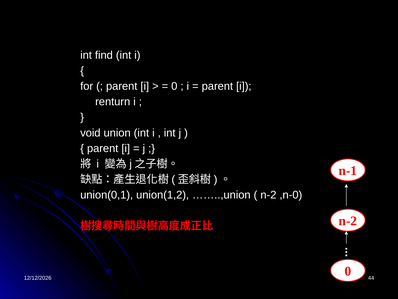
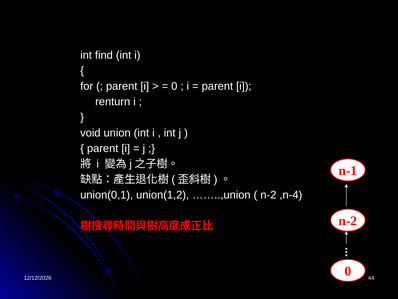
,n-0: ,n-0 -> ,n-4
